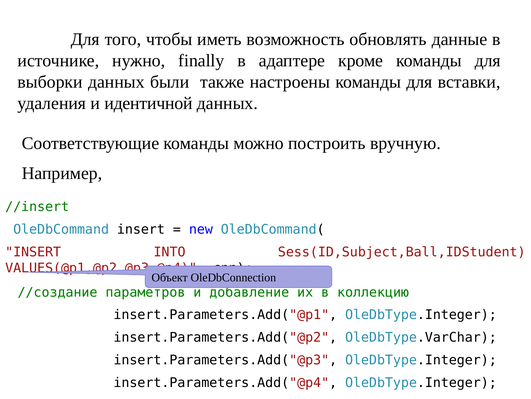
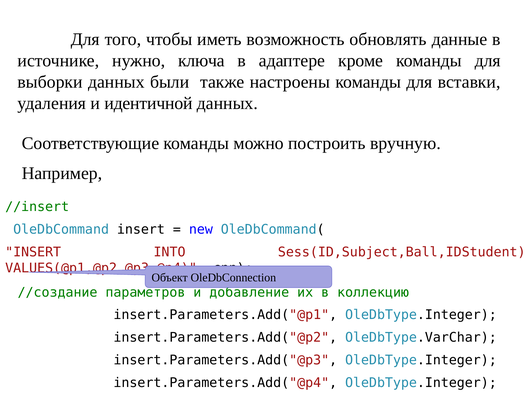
finally: finally -> ключа
